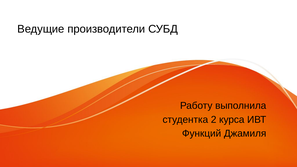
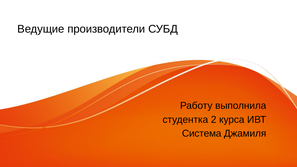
Функций: Функций -> Система
